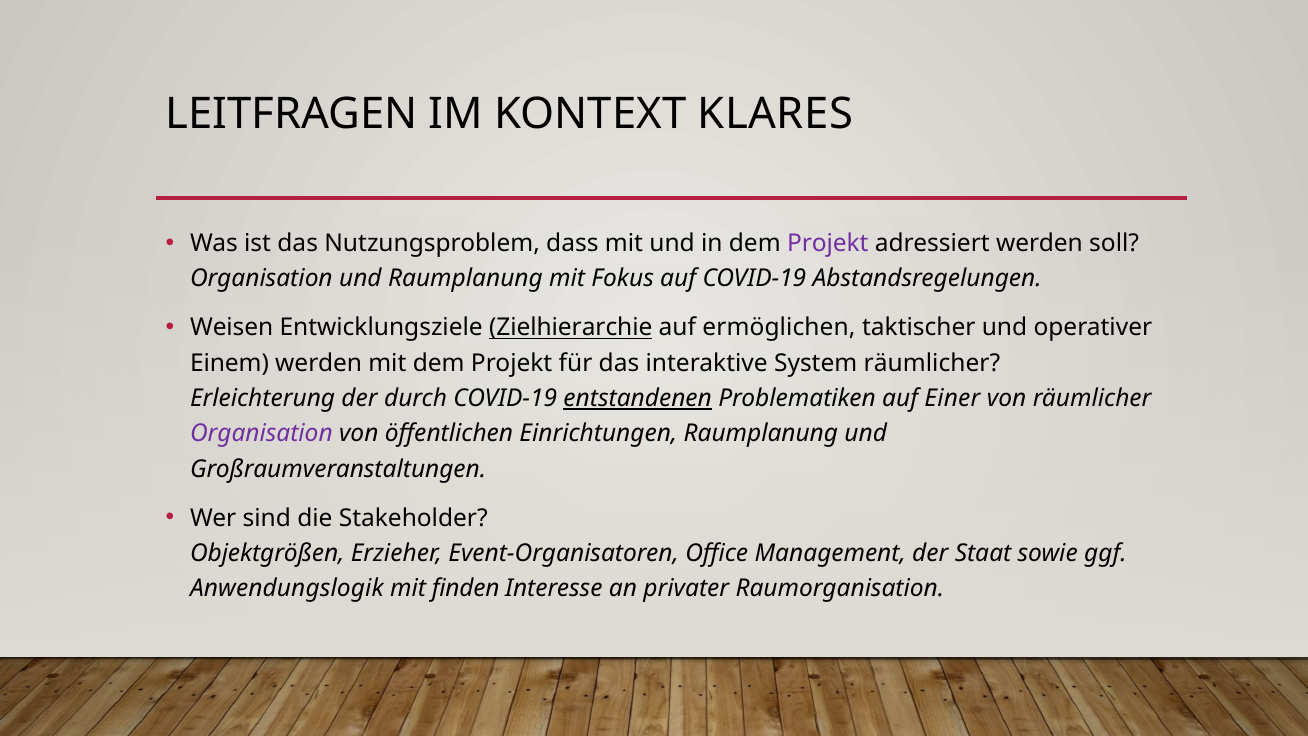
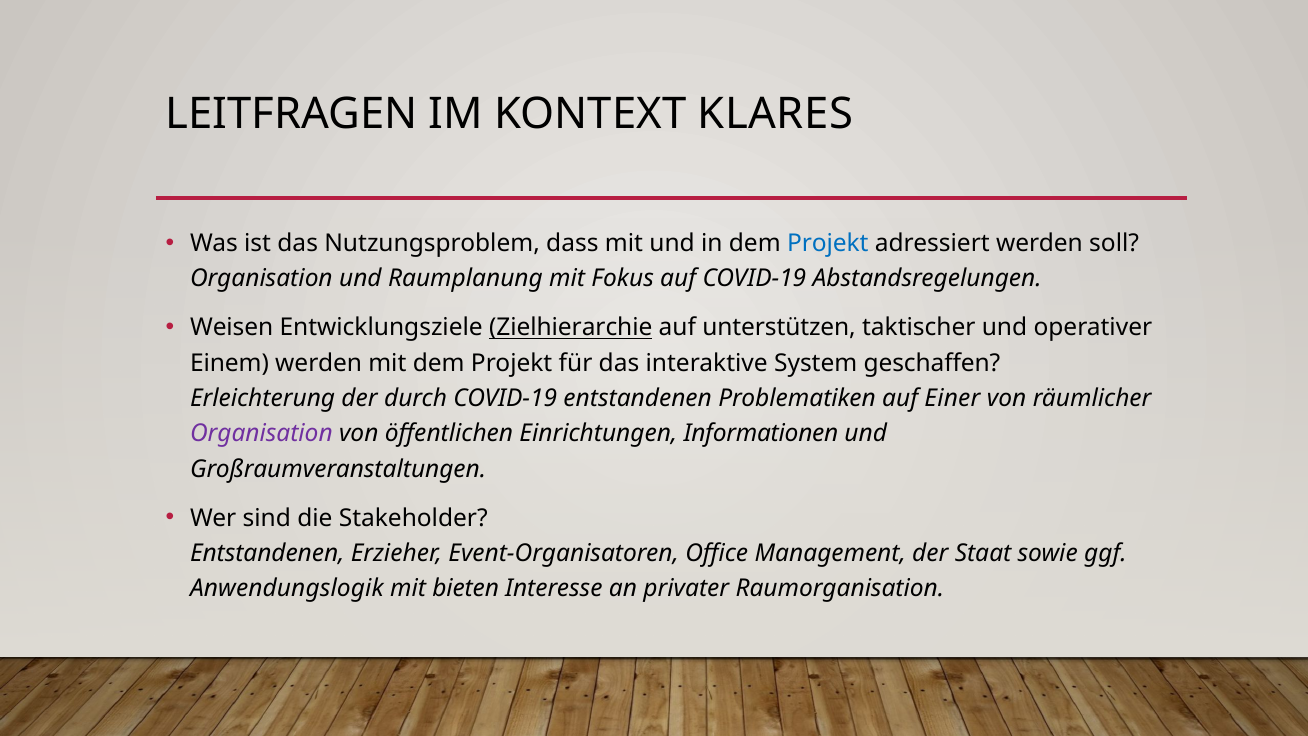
Projekt at (828, 243) colour: purple -> blue
ermöglichen: ermöglichen -> unterstützen
System räumlicher: räumlicher -> geschaffen
entstandenen at (638, 398) underline: present -> none
Einrichtungen Raumplanung: Raumplanung -> Informationen
Objektgrößen at (267, 553): Objektgrößen -> Entstandenen
finden: finden -> bieten
